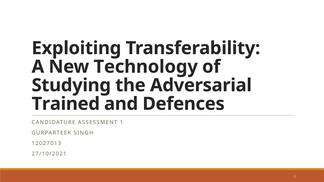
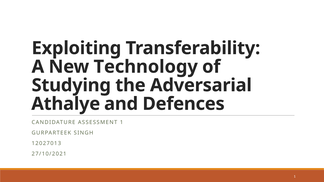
Trained: Trained -> Athalye
